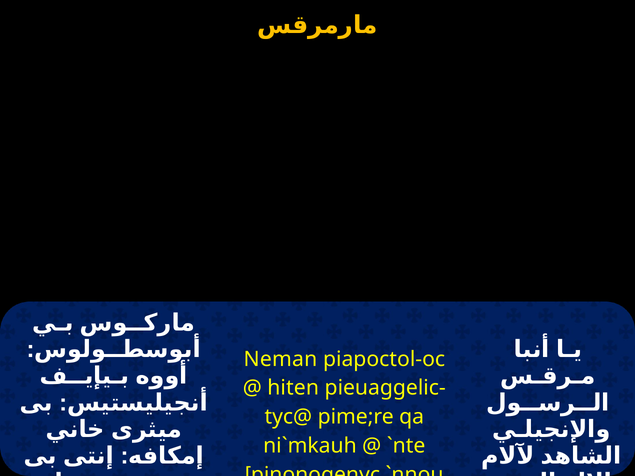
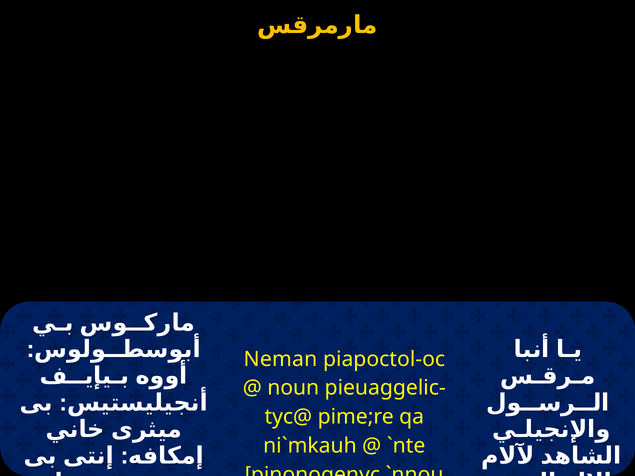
hiten: hiten -> noun
